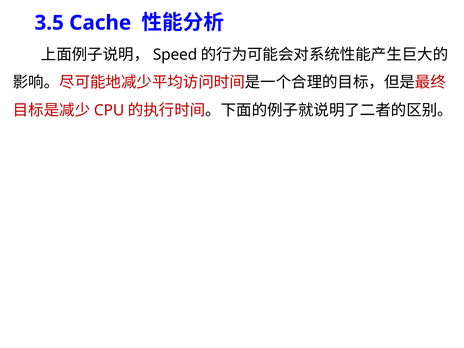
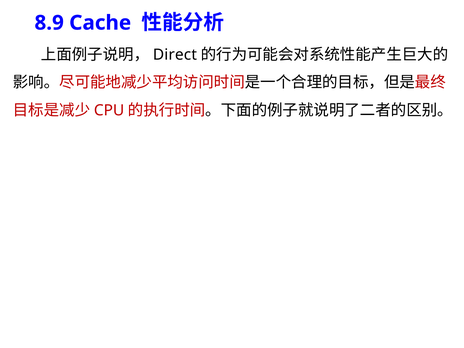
3.5: 3.5 -> 8.9
Speed: Speed -> Direct
